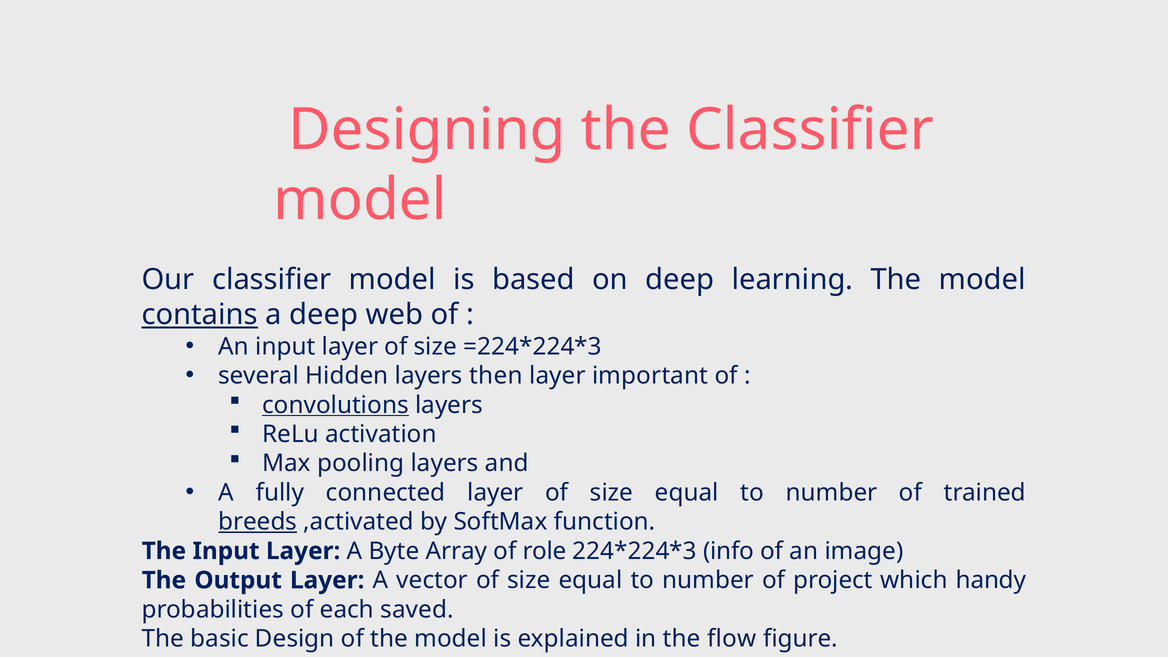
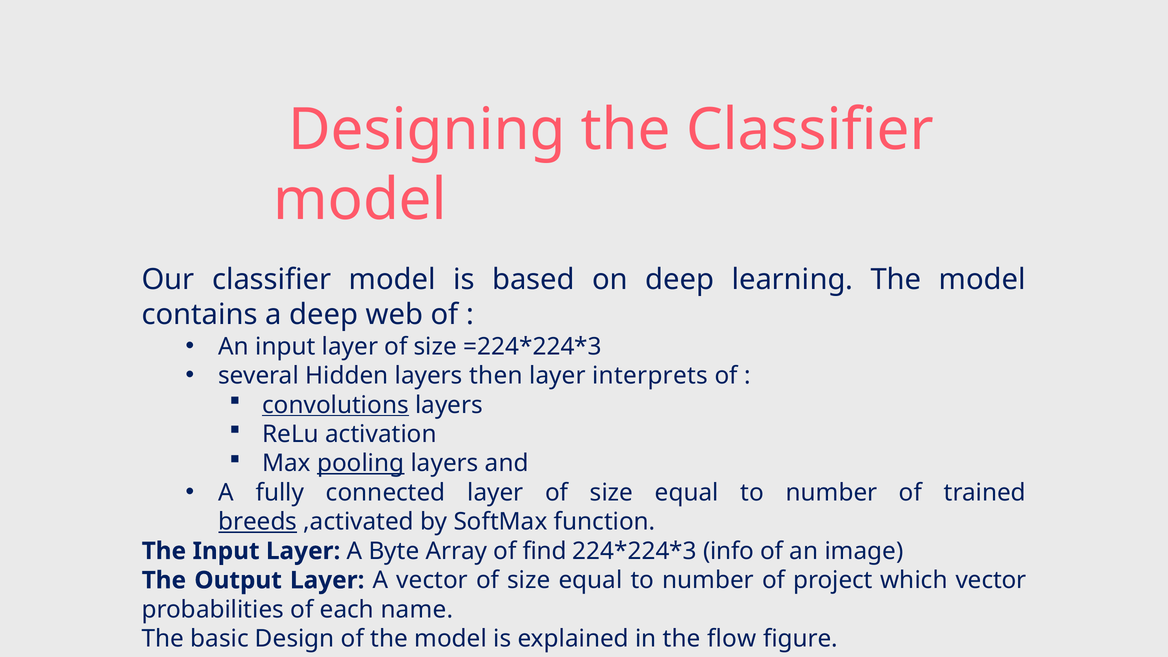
contains underline: present -> none
important: important -> interprets
pooling underline: none -> present
role: role -> find
which handy: handy -> vector
saved: saved -> name
